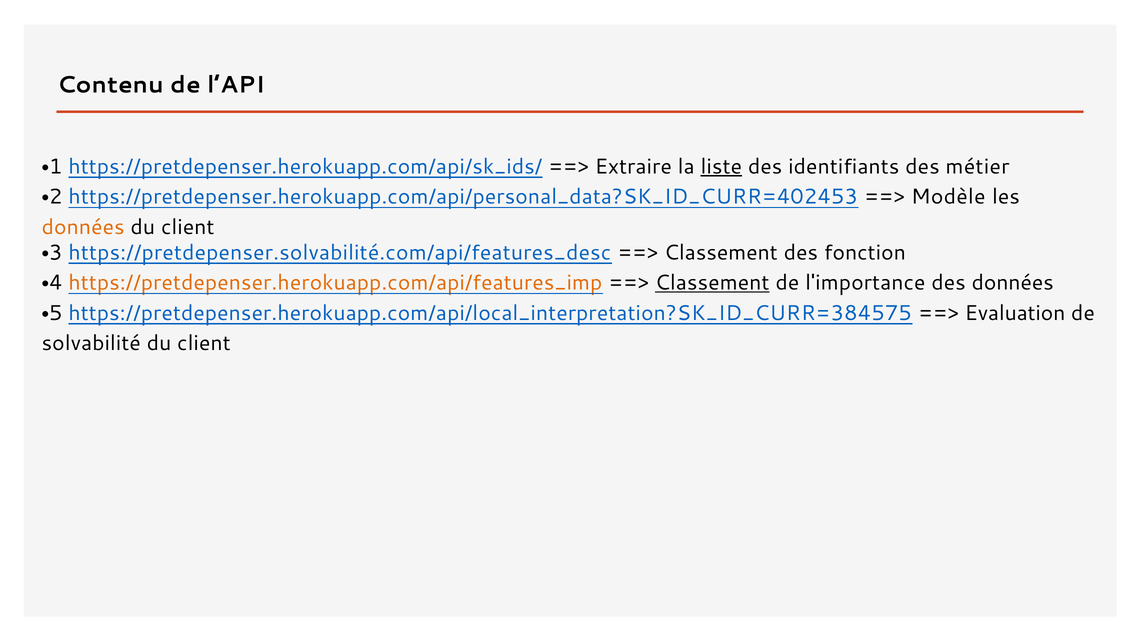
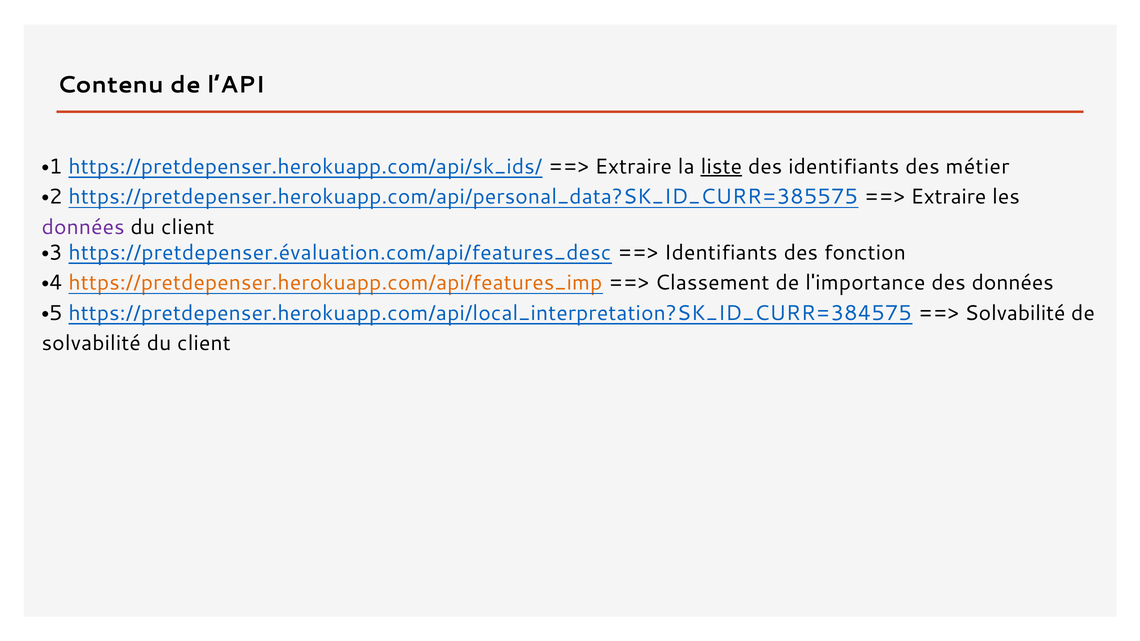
https://pretdepenser.herokuapp.com/api/personal_data?SK_ID_CURR=402453: https://pretdepenser.herokuapp.com/api/personal_data?SK_ID_CURR=402453 -> https://pretdepenser.herokuapp.com/api/personal_data?SK_ID_CURR=385575
Modèle at (948, 197): Modèle -> Extraire
données at (83, 227) colour: orange -> purple
https://pretdepenser.solvabilité.com/api/features_desc: https://pretdepenser.solvabilité.com/api/features_desc -> https://pretdepenser.évaluation.com/api/features_desc
Classement at (721, 253): Classement -> Identifiants
Classement at (712, 283) underline: present -> none
Evaluation at (1015, 313): Evaluation -> Solvabilité
